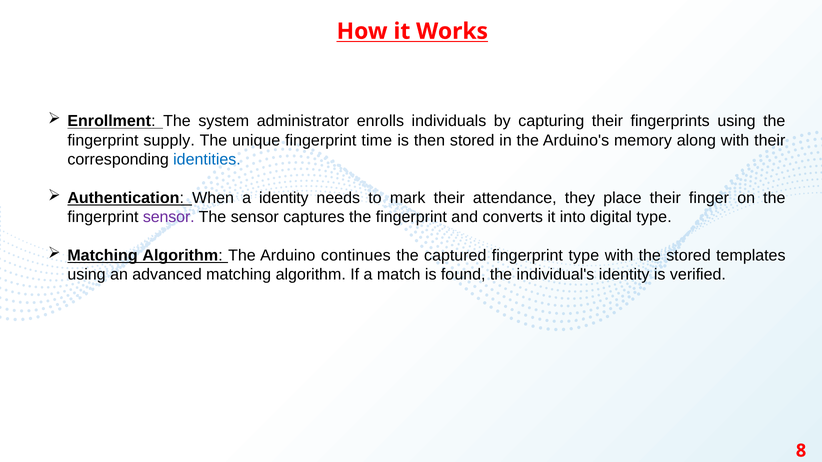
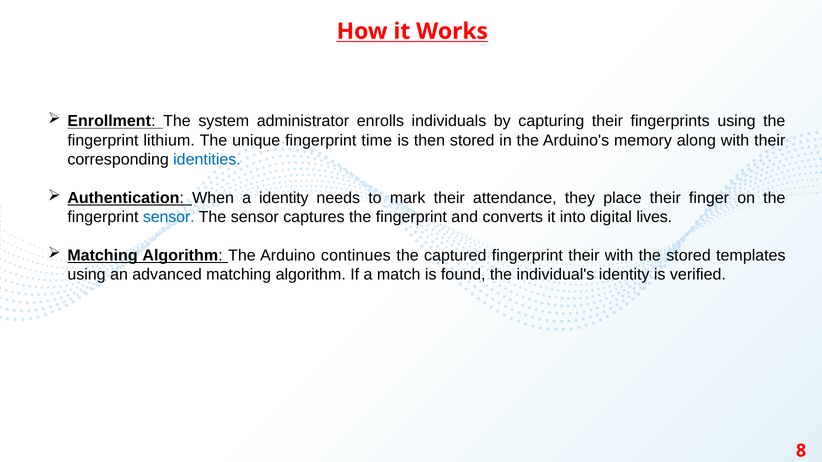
supply: supply -> lithium
sensor at (169, 217) colour: purple -> blue
digital type: type -> lives
fingerprint type: type -> their
